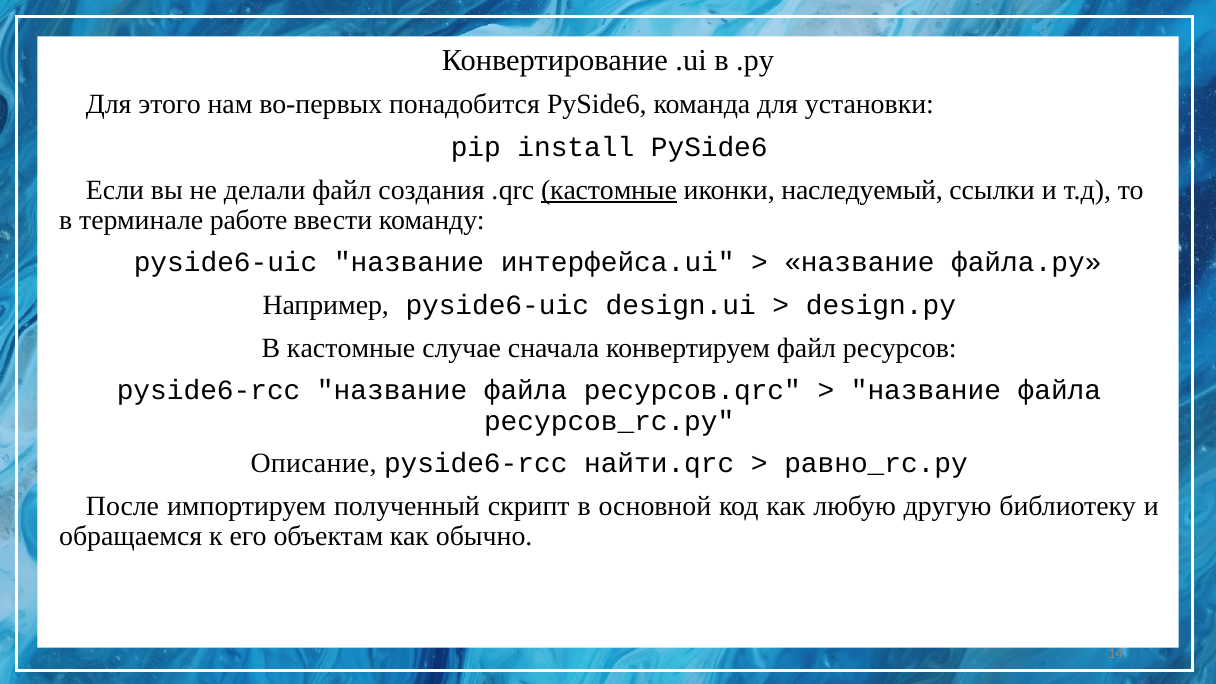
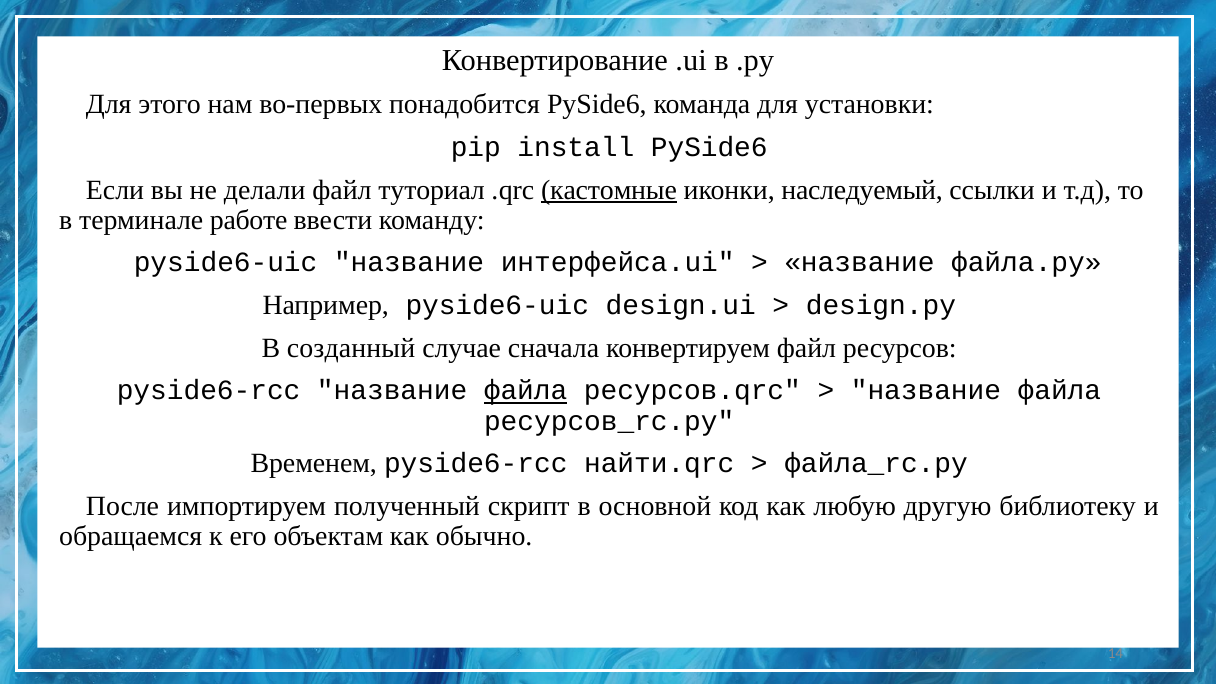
создания: создания -> туториал
В кастомные: кастомные -> созданный
файла at (526, 391) underline: none -> present
Описание: Описание -> Временем
равно_rc.py: равно_rc.py -> файла_rc.py
